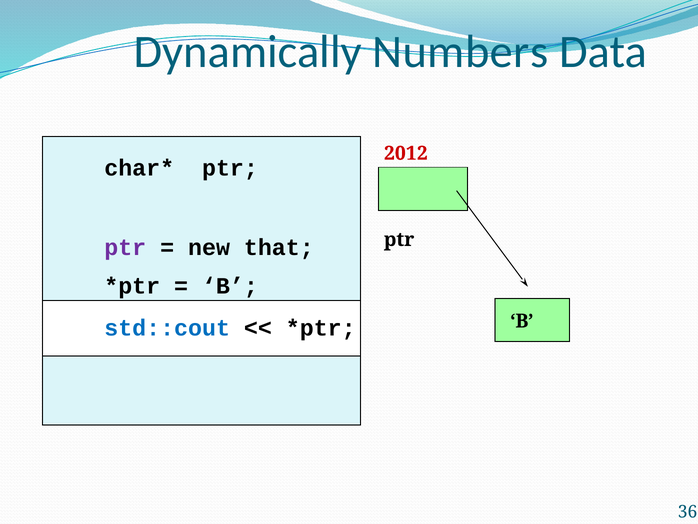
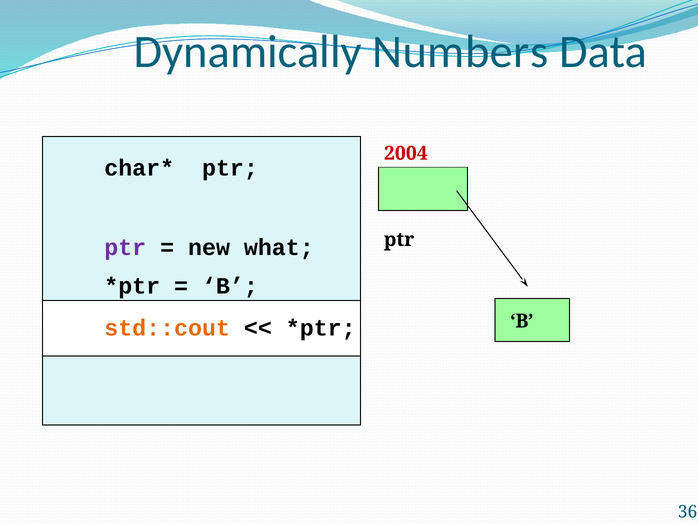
2012: 2012 -> 2004
that: that -> what
std::cout colour: blue -> orange
